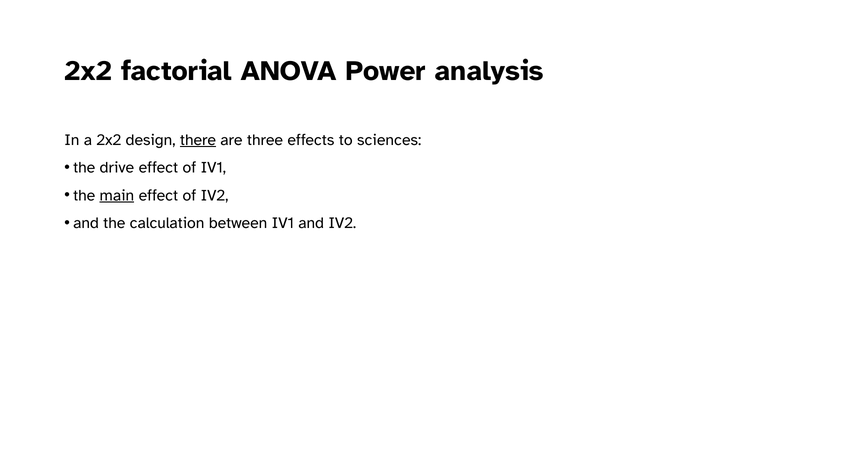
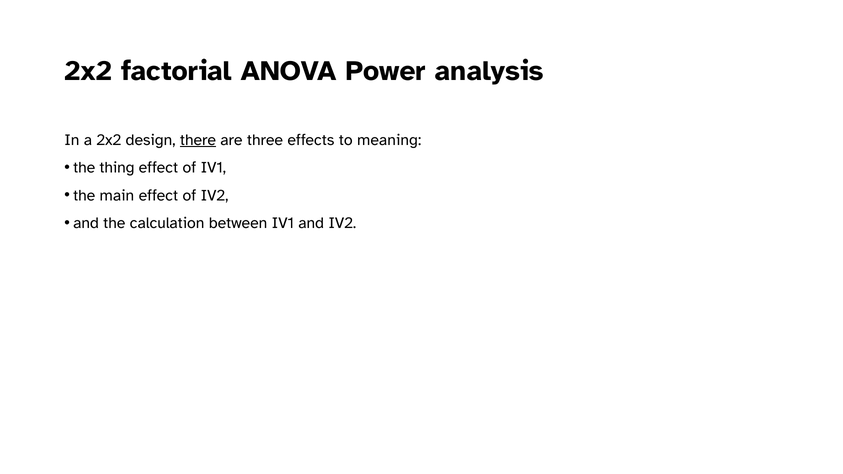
sciences: sciences -> meaning
drive: drive -> thing
main underline: present -> none
